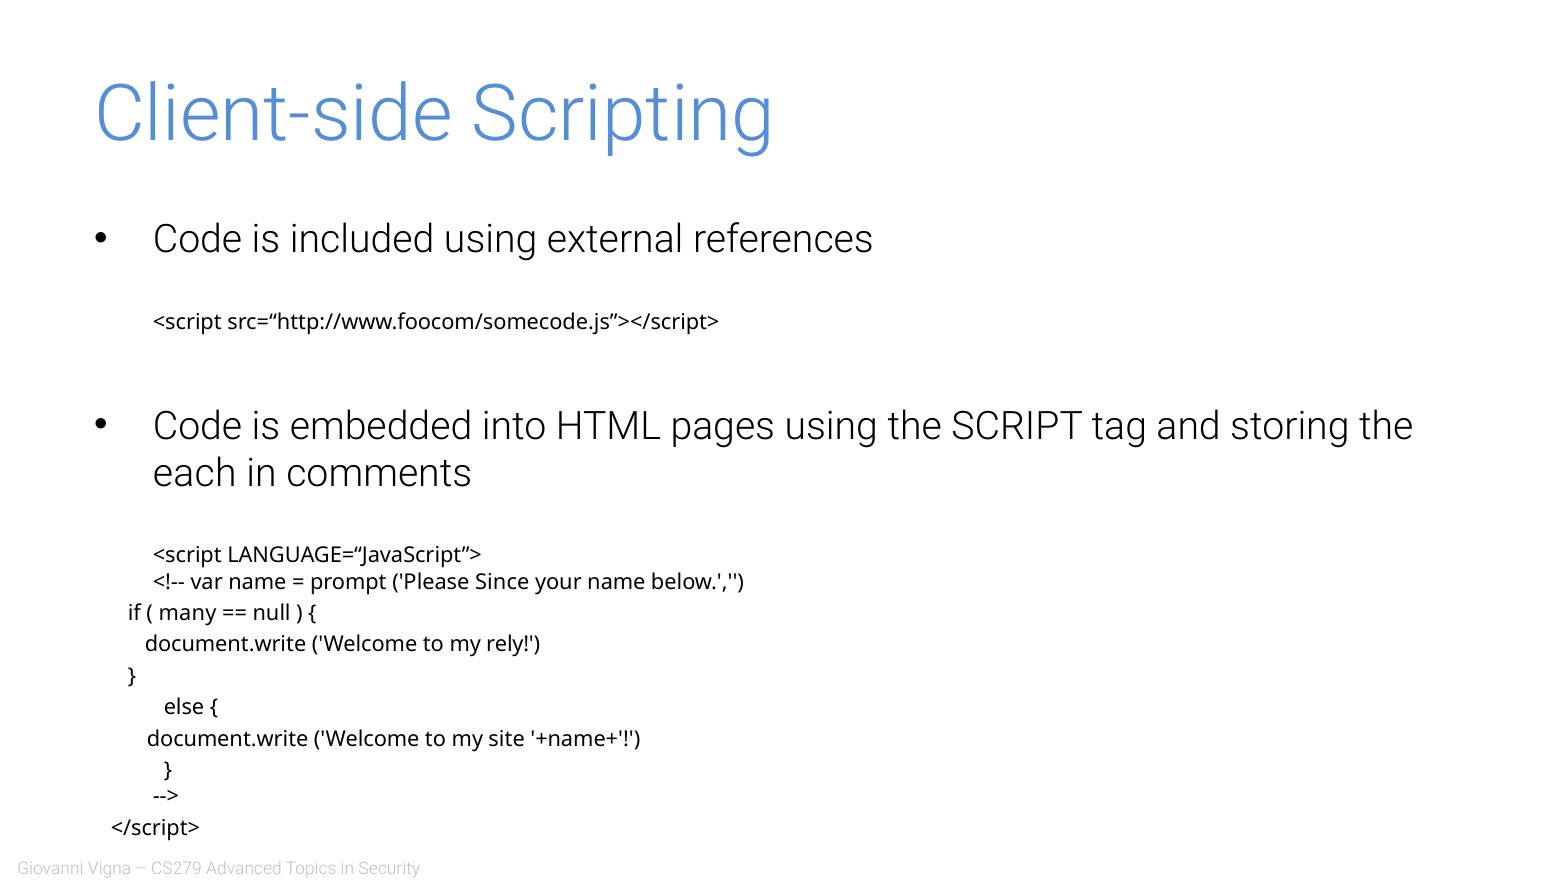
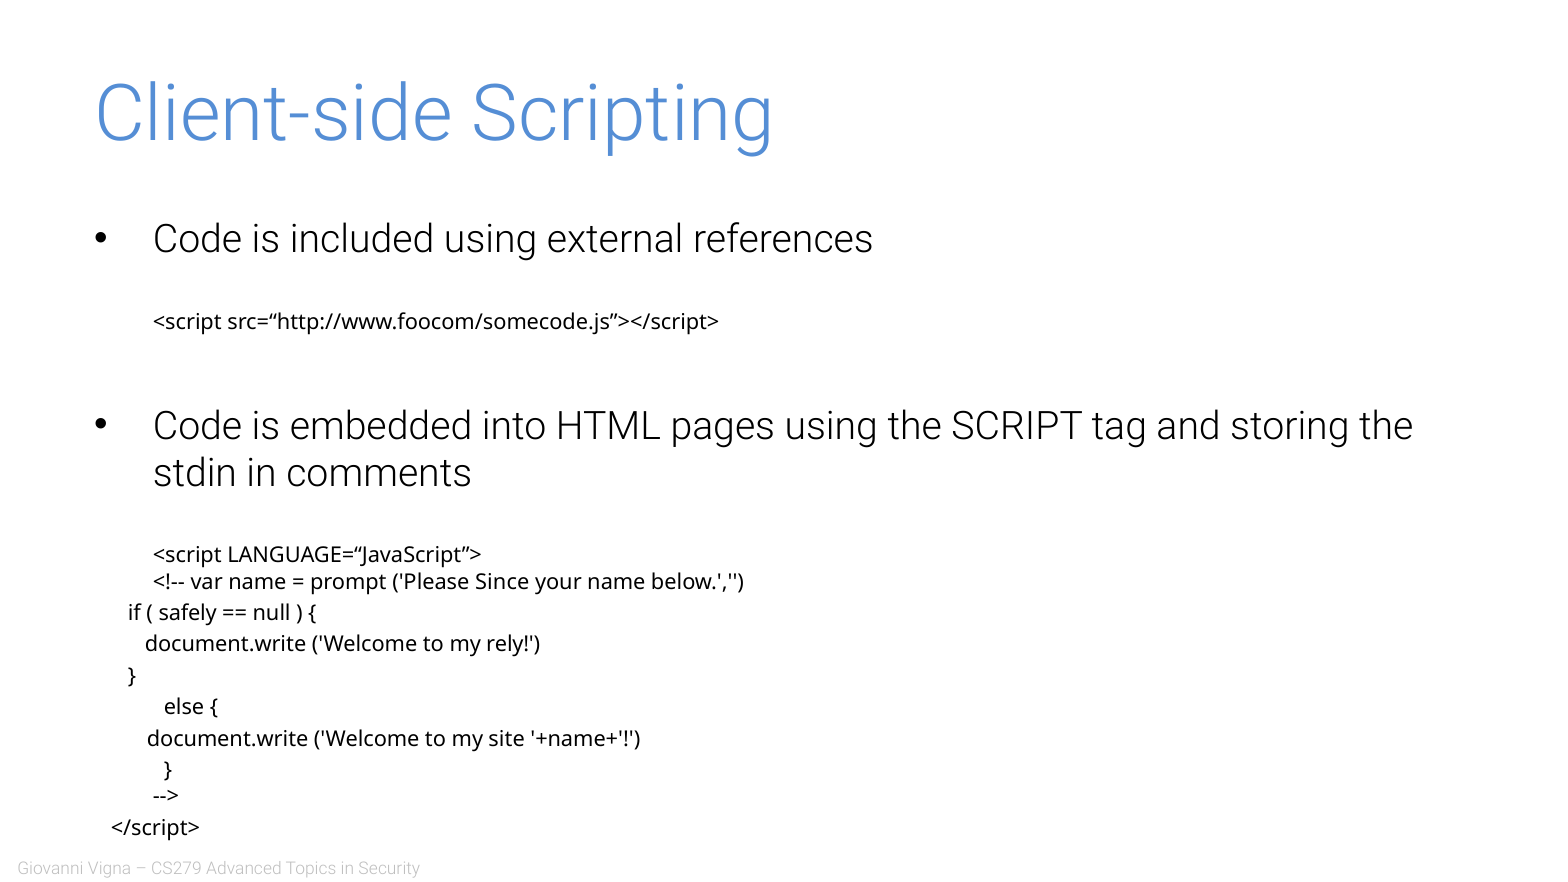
each: each -> stdin
many: many -> safely
